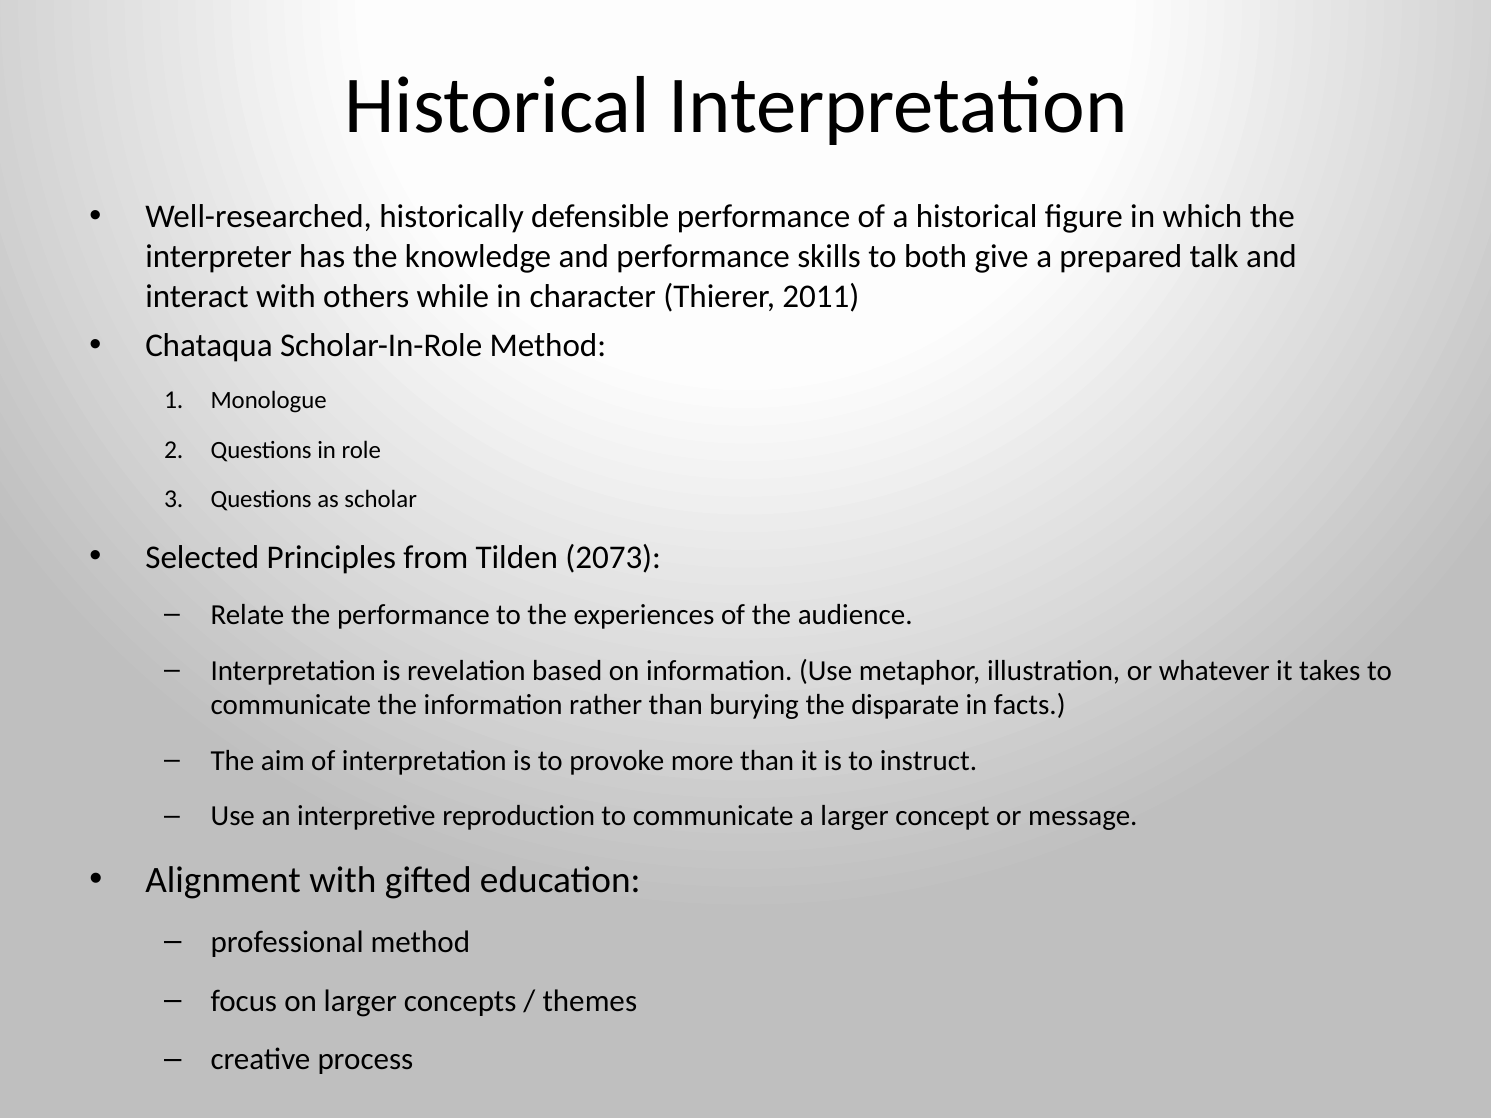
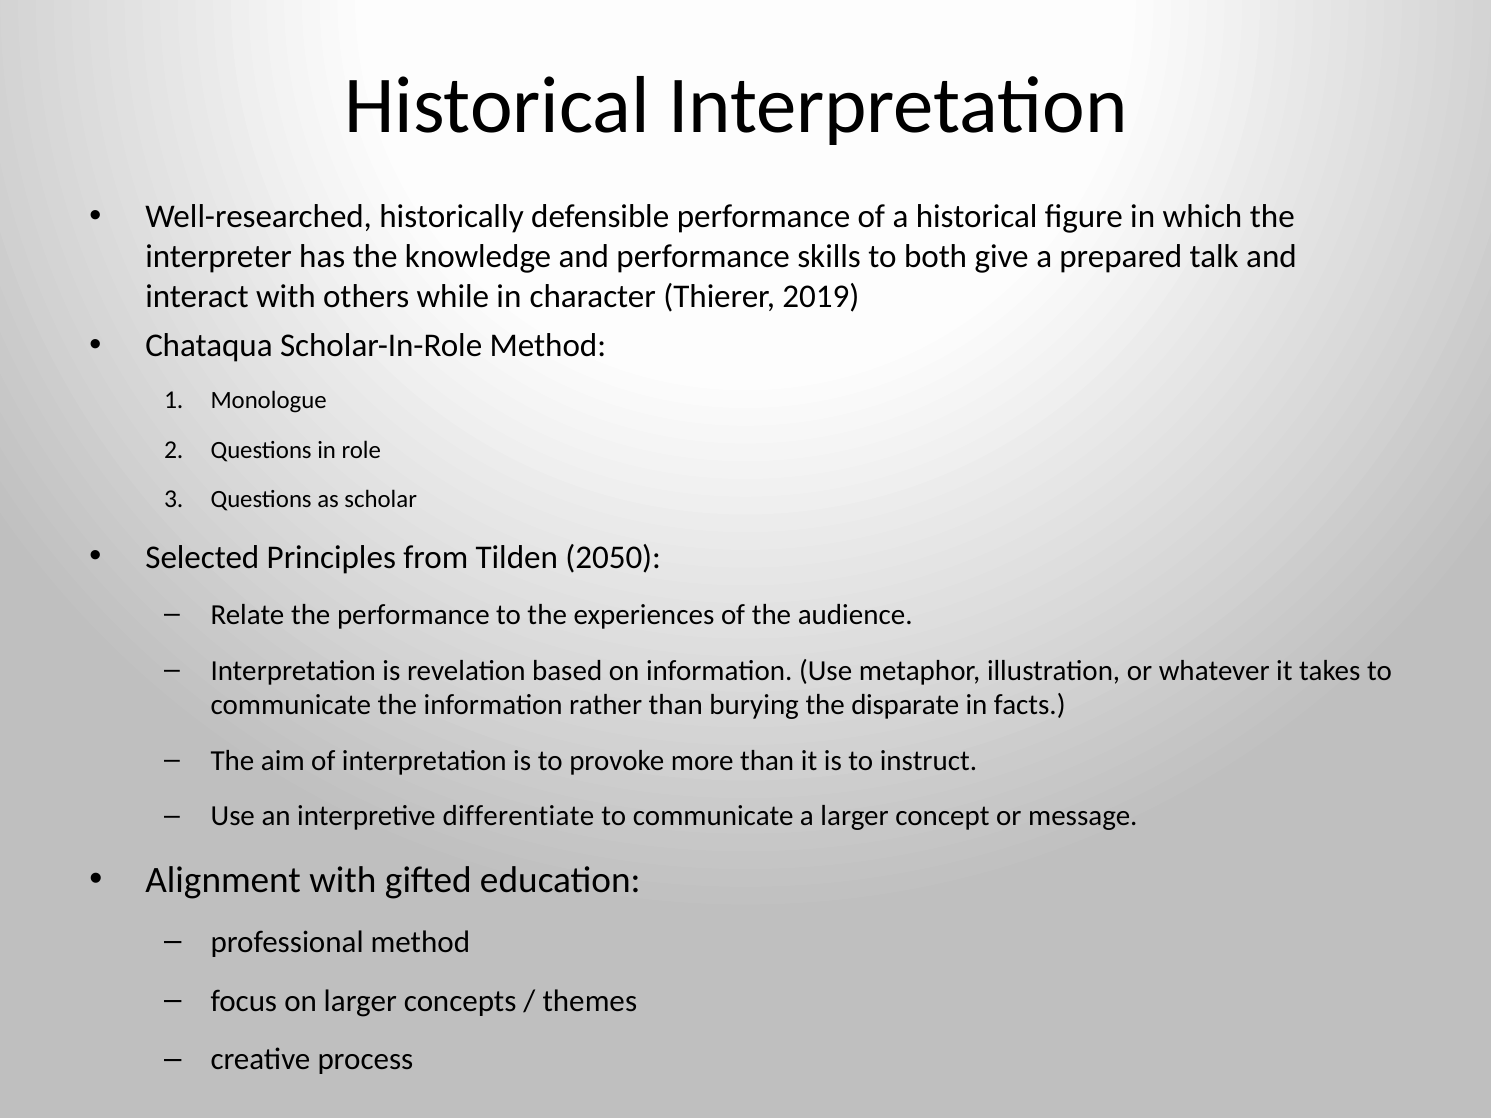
2011: 2011 -> 2019
2073: 2073 -> 2050
reproduction: reproduction -> differentiate
